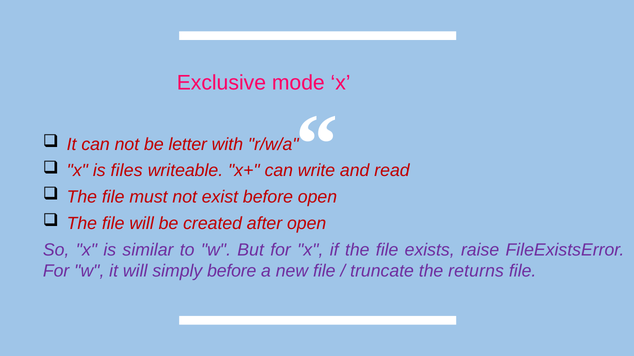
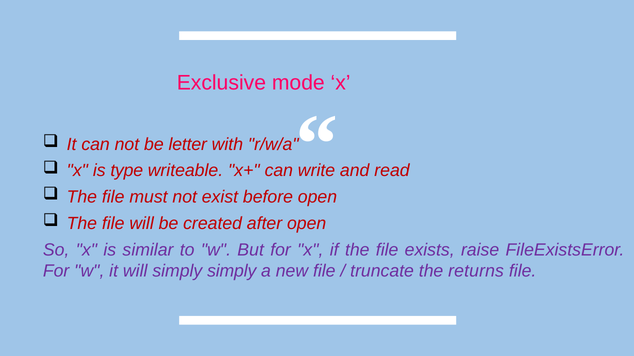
files: files -> type
simply before: before -> simply
